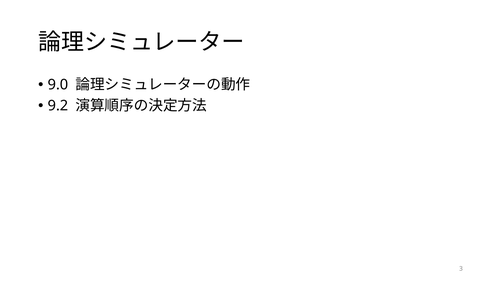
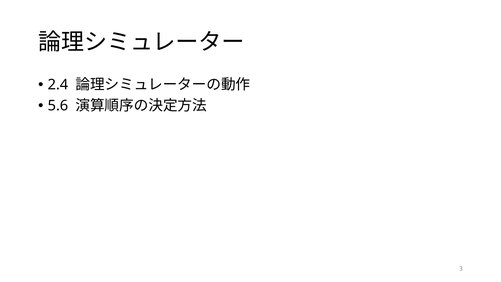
9.0: 9.0 -> 2.4
9.2: 9.2 -> 5.6
